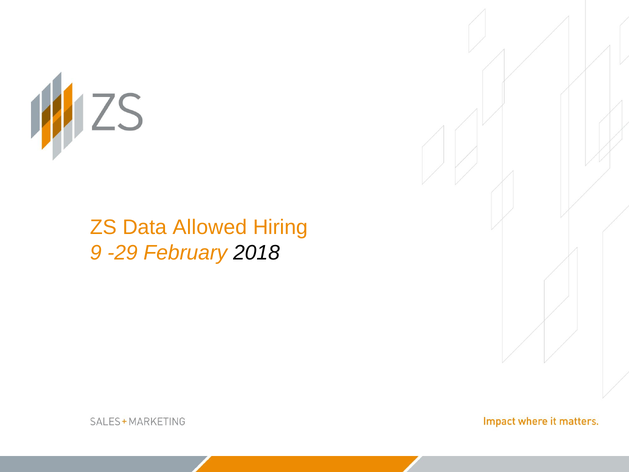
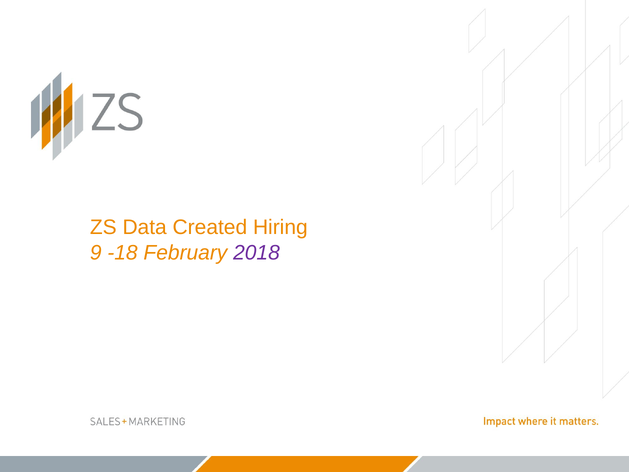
Allowed: Allowed -> Created
-29: -29 -> -18
2018 at (256, 253) colour: black -> purple
